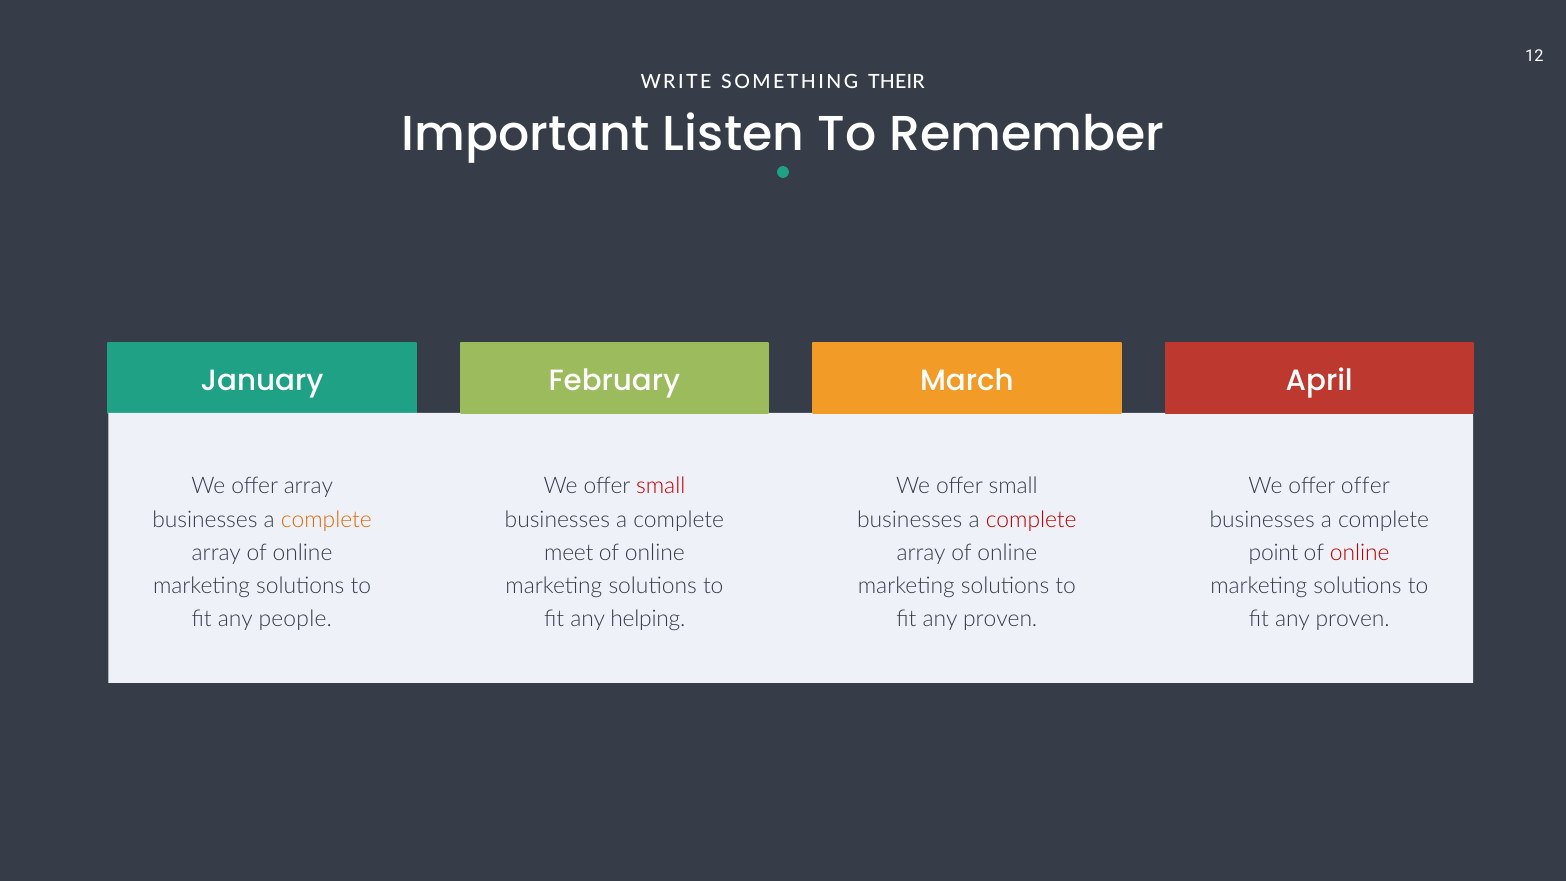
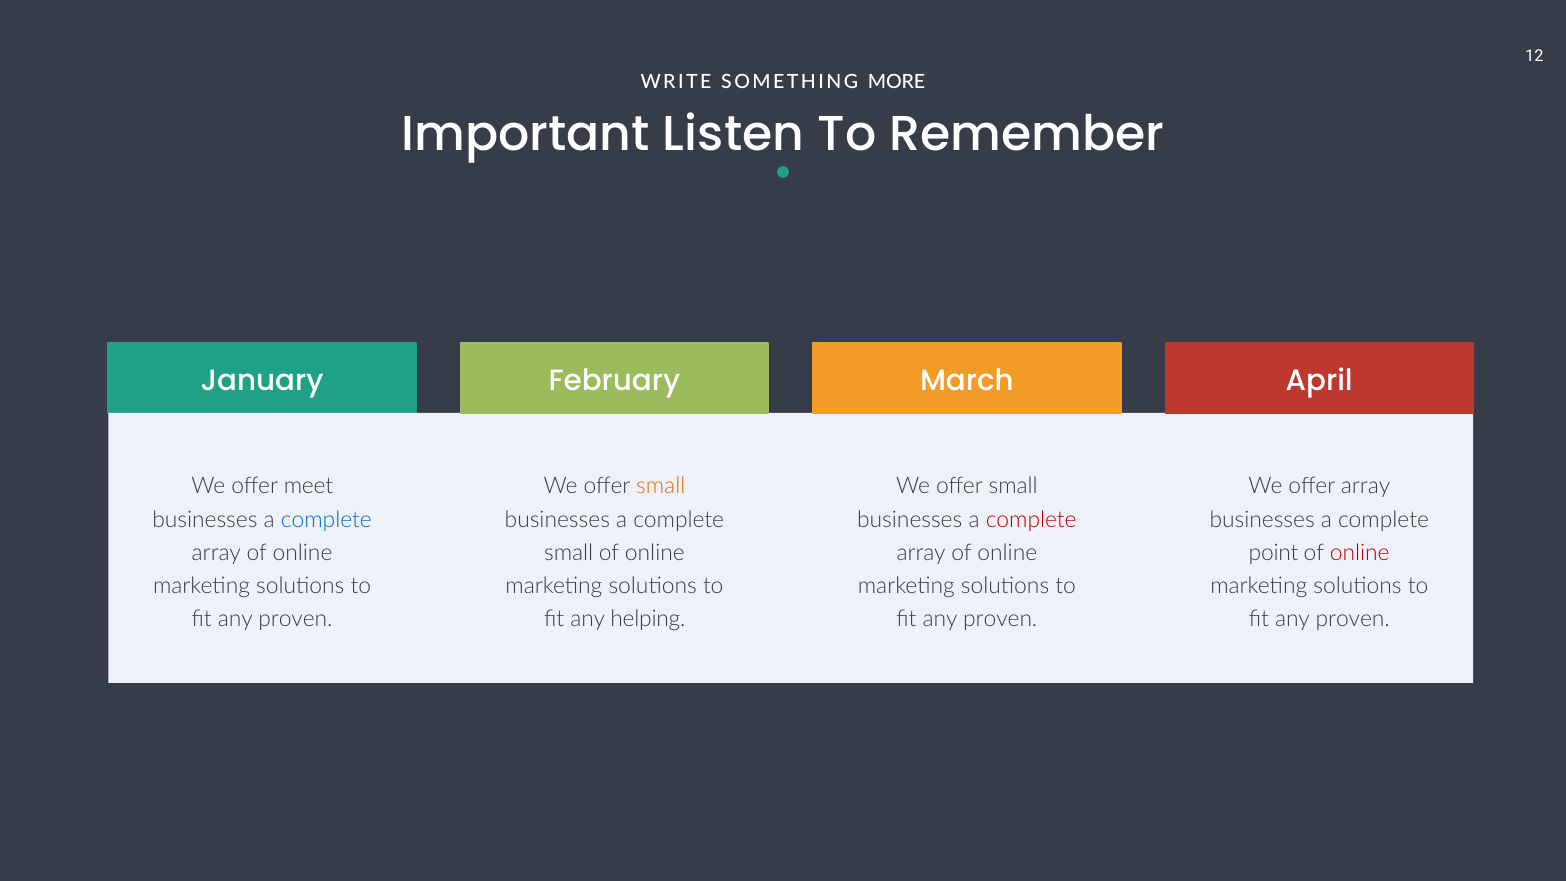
THEIR: THEIR -> MORE
offer array: array -> meet
small at (661, 486) colour: red -> orange
offer offer: offer -> array
complete at (326, 520) colour: orange -> blue
meet at (569, 553): meet -> small
people at (295, 620): people -> proven
